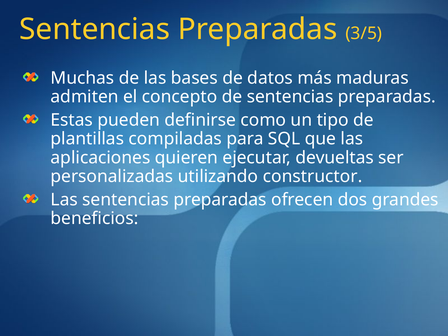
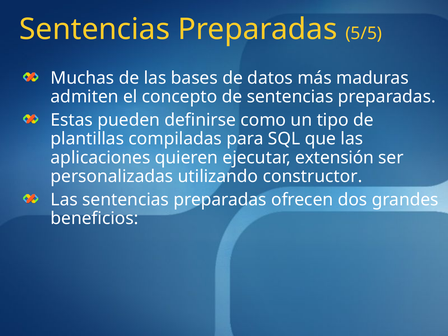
3/5: 3/5 -> 5/5
devueltas: devueltas -> extensión
